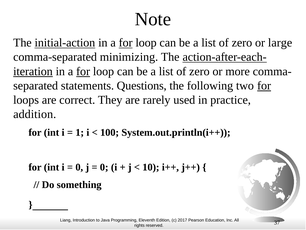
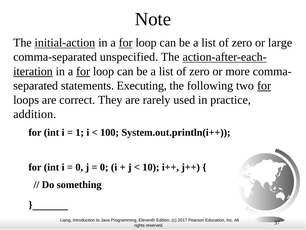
minimizing: minimizing -> unspecified
Questions: Questions -> Executing
